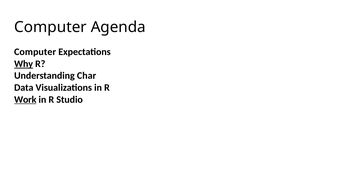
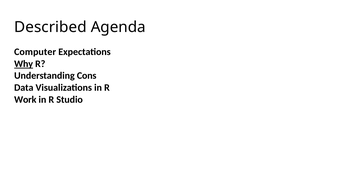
Computer at (50, 27): Computer -> Described
Char: Char -> Cons
Work underline: present -> none
